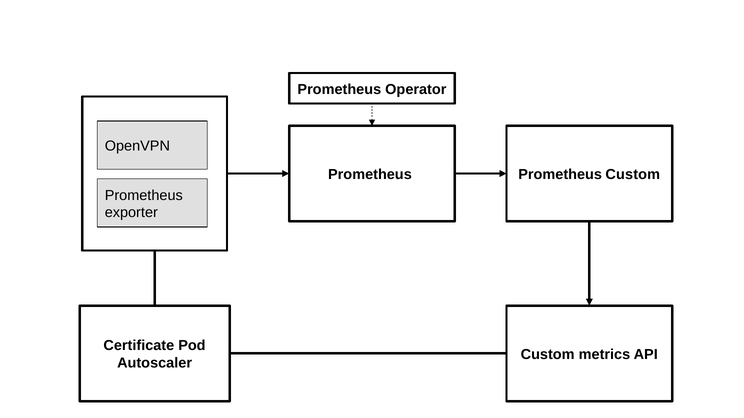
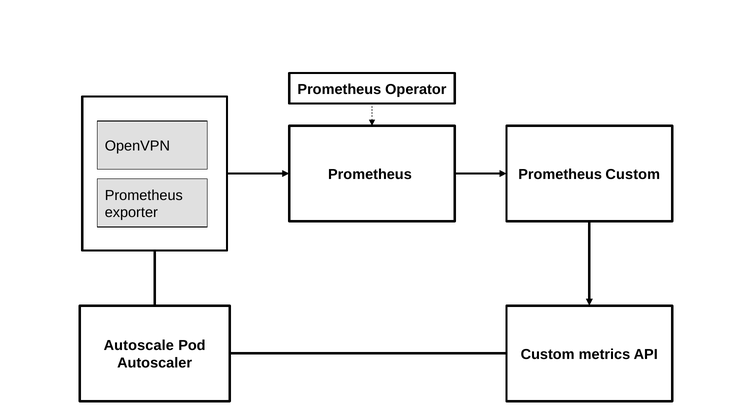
Certificate: Certificate -> Autoscale
